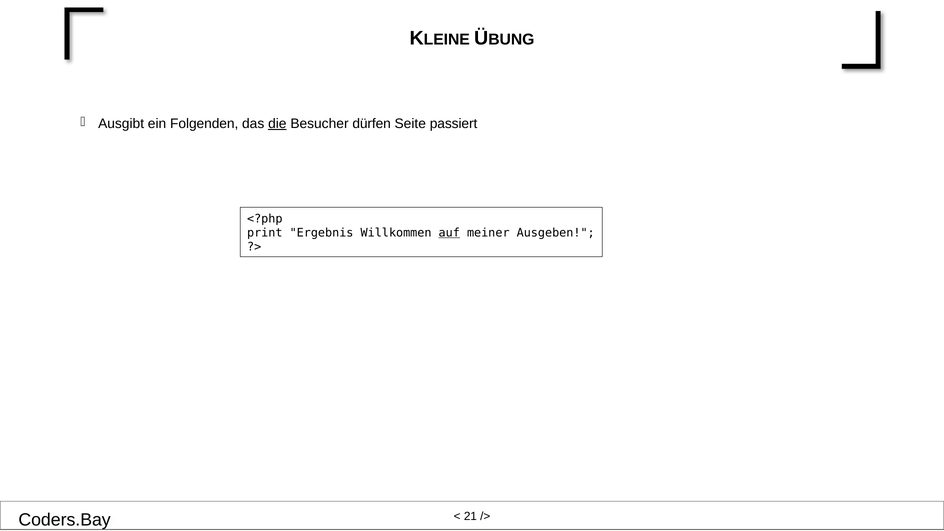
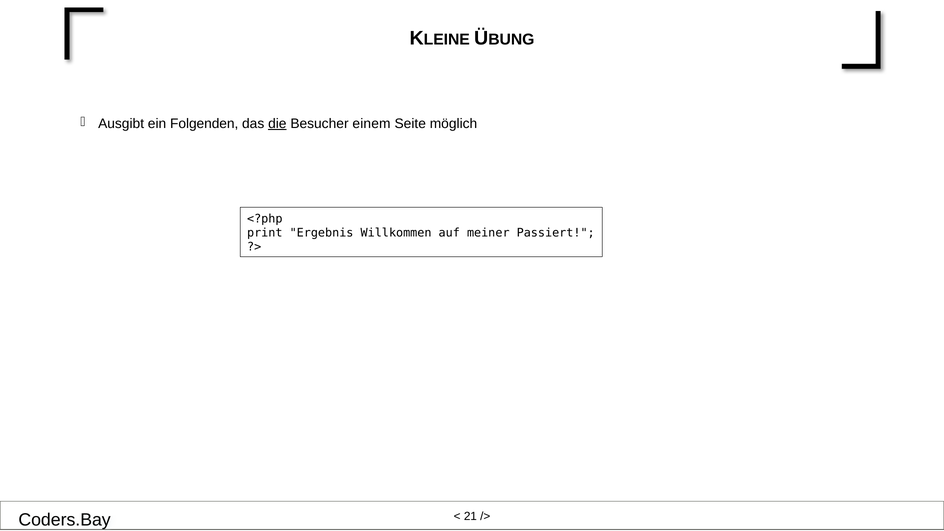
dürfen: dürfen -> einem
passiert: passiert -> möglich
auf underline: present -> none
Ausgeben: Ausgeben -> Passiert
